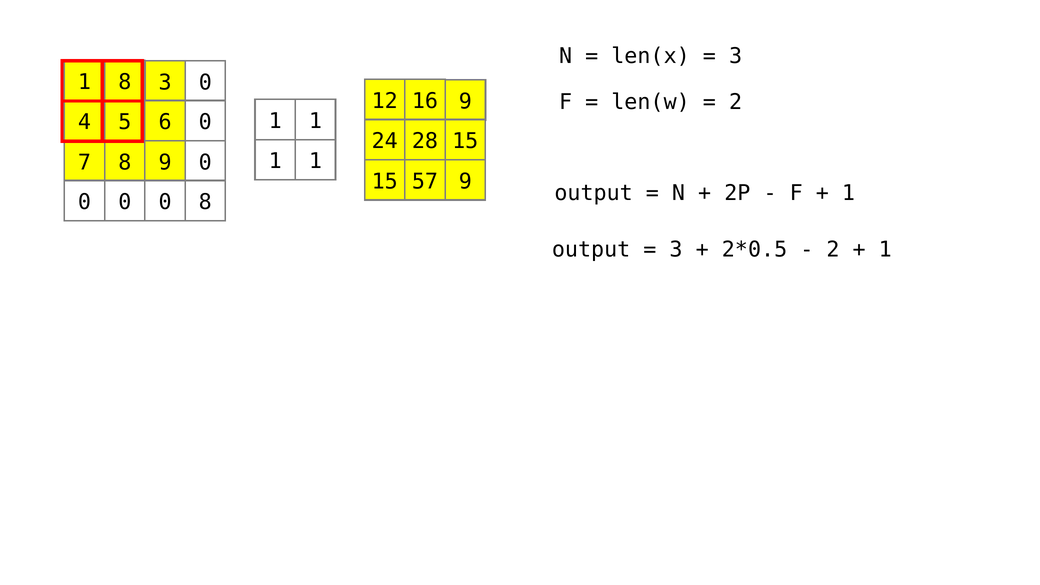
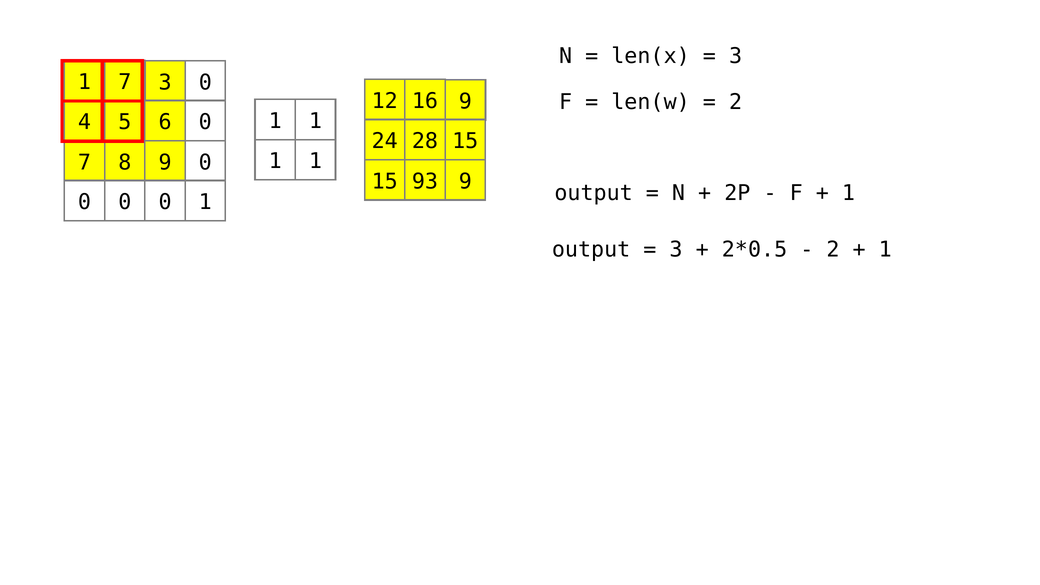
1 8: 8 -> 7
57: 57 -> 93
0 8: 8 -> 1
